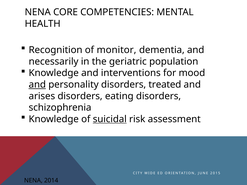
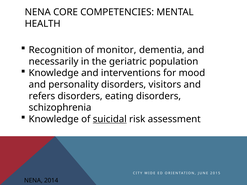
and at (37, 85) underline: present -> none
treated: treated -> visitors
arises: arises -> refers
